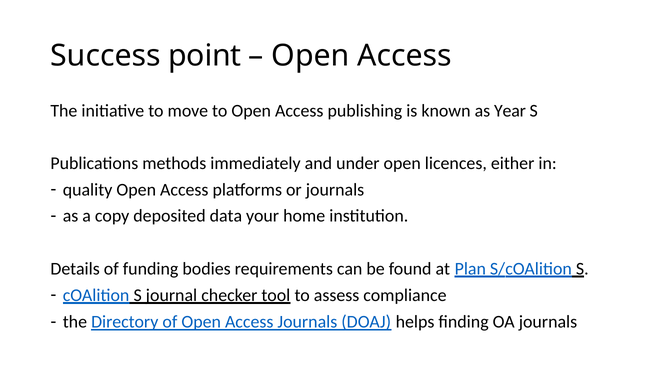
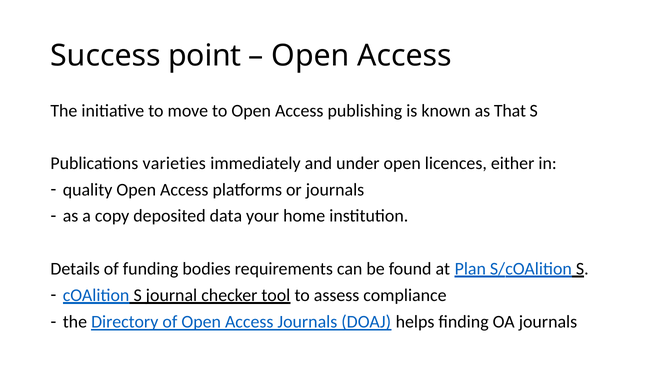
Year: Year -> That
methods: methods -> varieties
